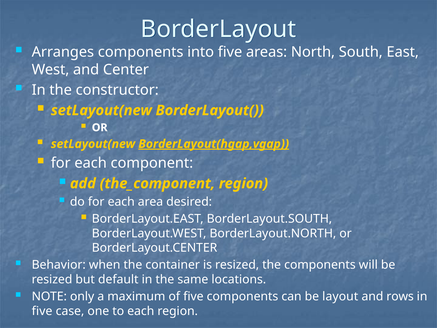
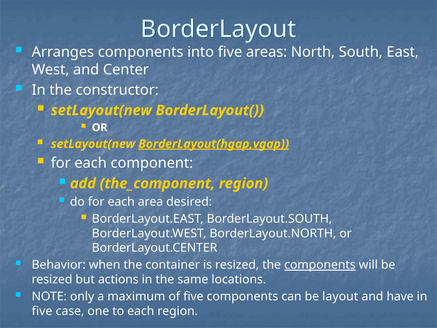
components at (320, 265) underline: none -> present
default: default -> actions
rows: rows -> have
